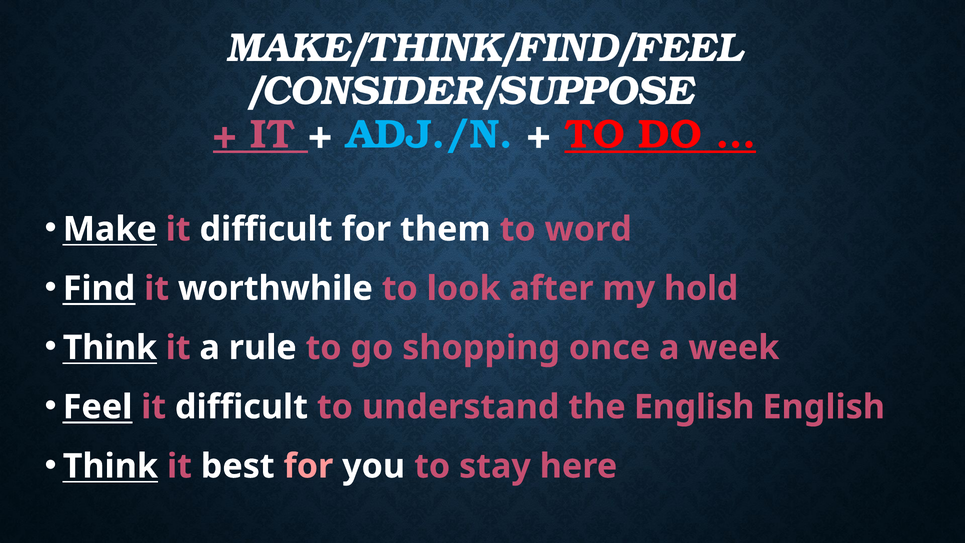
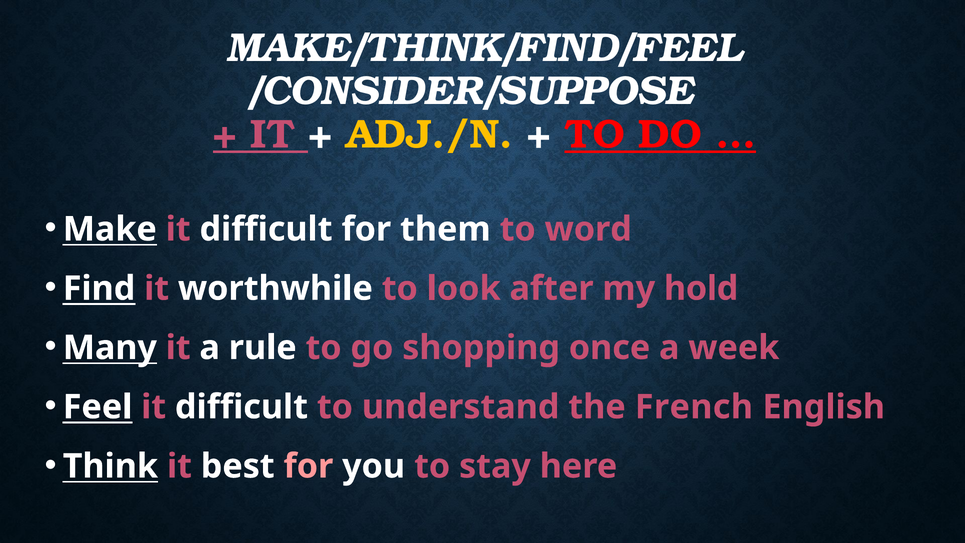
ADJ./N colour: light blue -> yellow
Think at (110, 348): Think -> Many
the English: English -> French
